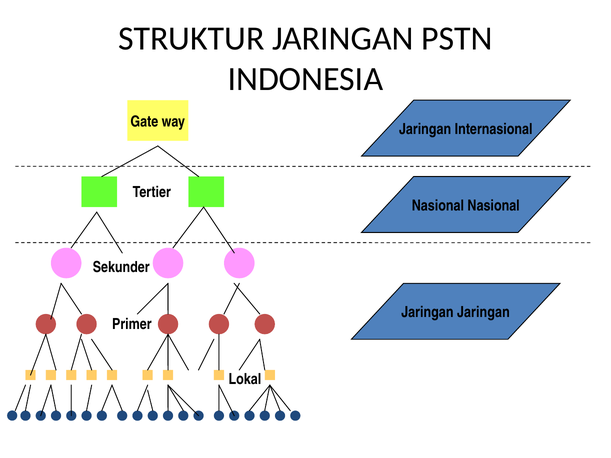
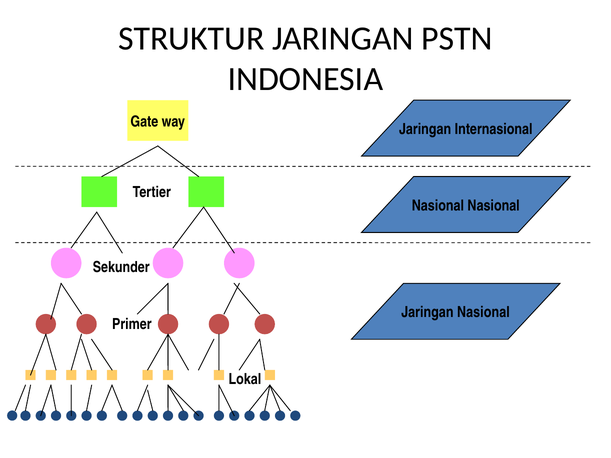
Jaringan Jaringan: Jaringan -> Nasional
